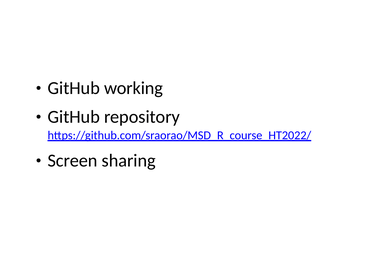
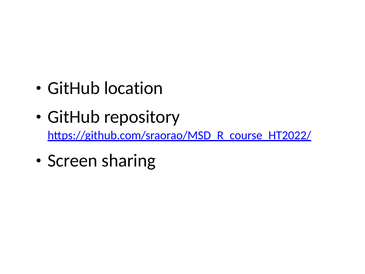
working: working -> location
